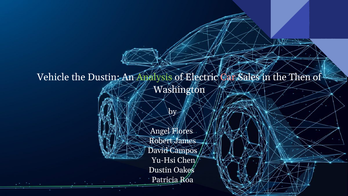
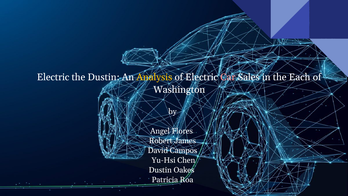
Vehicle at (53, 77): Vehicle -> Electric
Analysis colour: light green -> yellow
Then: Then -> Each
